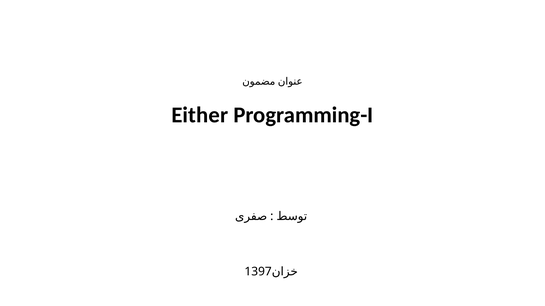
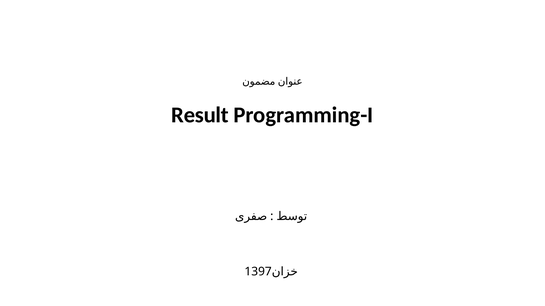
Either: Either -> Result
